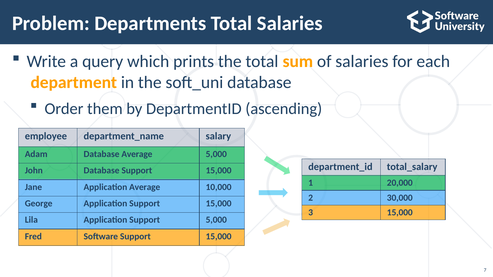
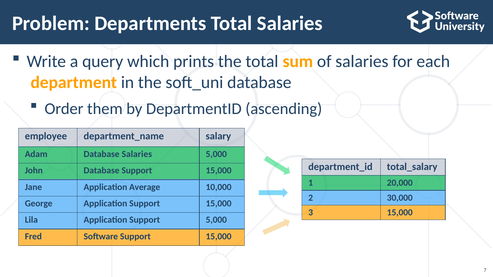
Database Average: Average -> Salaries
